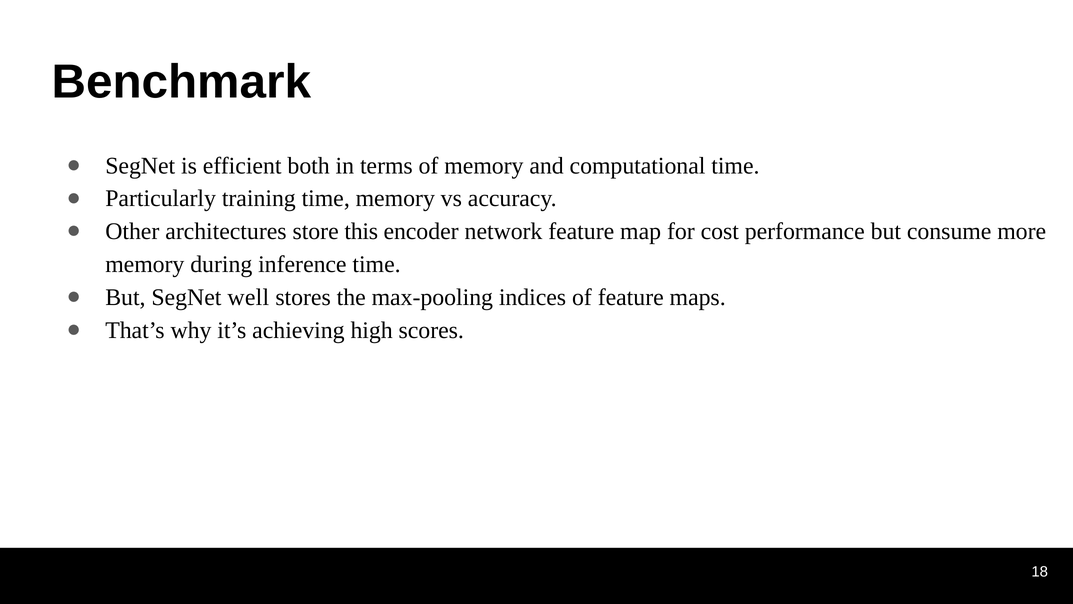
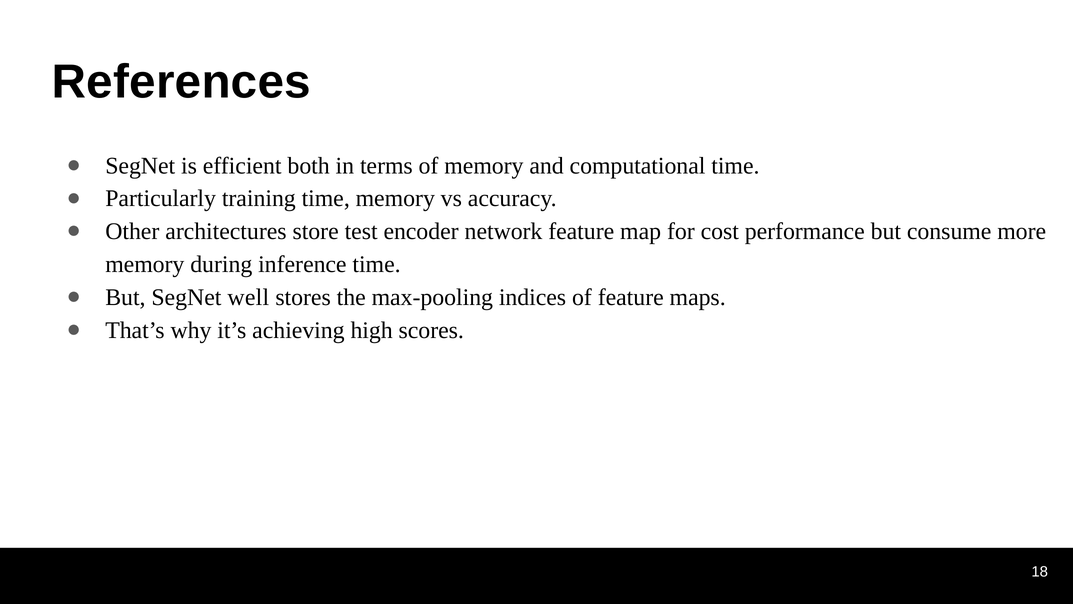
Benchmark: Benchmark -> References
this: this -> test
